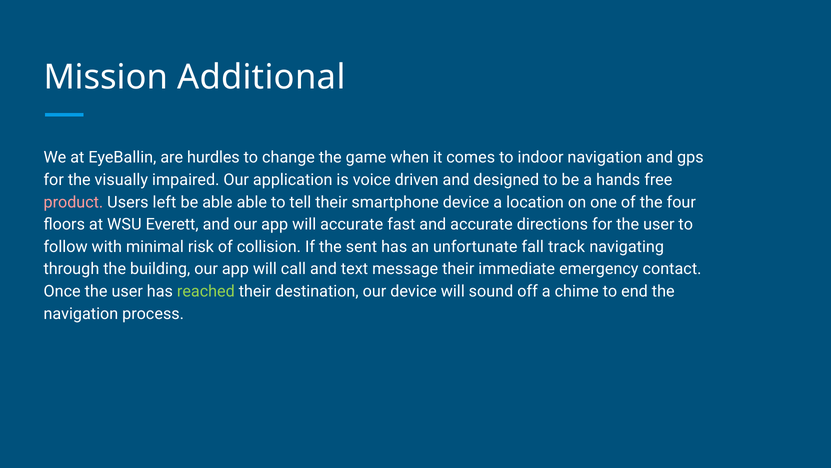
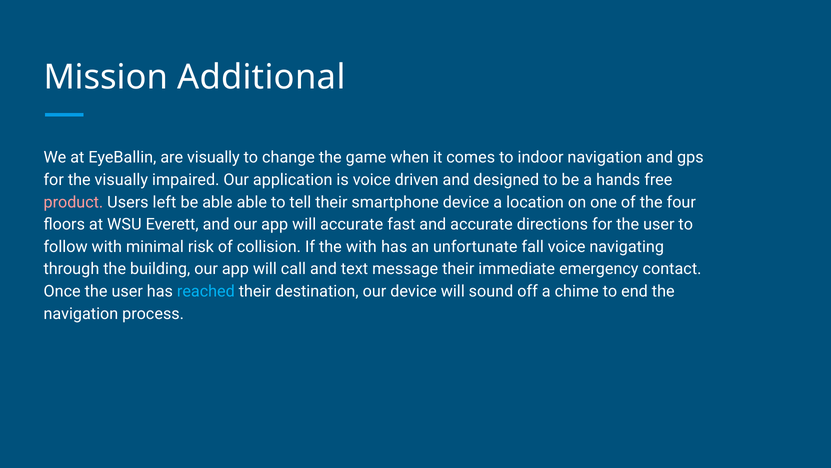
are hurdles: hurdles -> visually
the sent: sent -> with
fall track: track -> voice
reached colour: light green -> light blue
